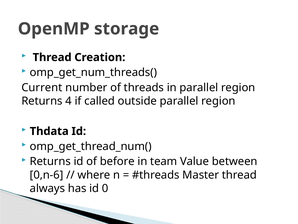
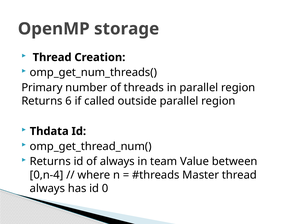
Current: Current -> Primary
4: 4 -> 6
of before: before -> always
0,n-6: 0,n-6 -> 0,n-4
